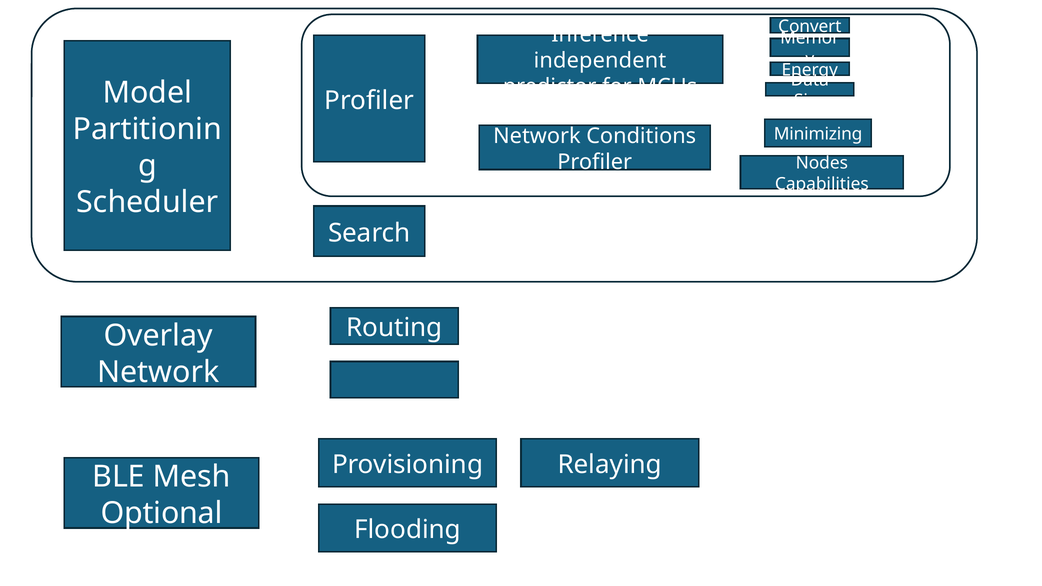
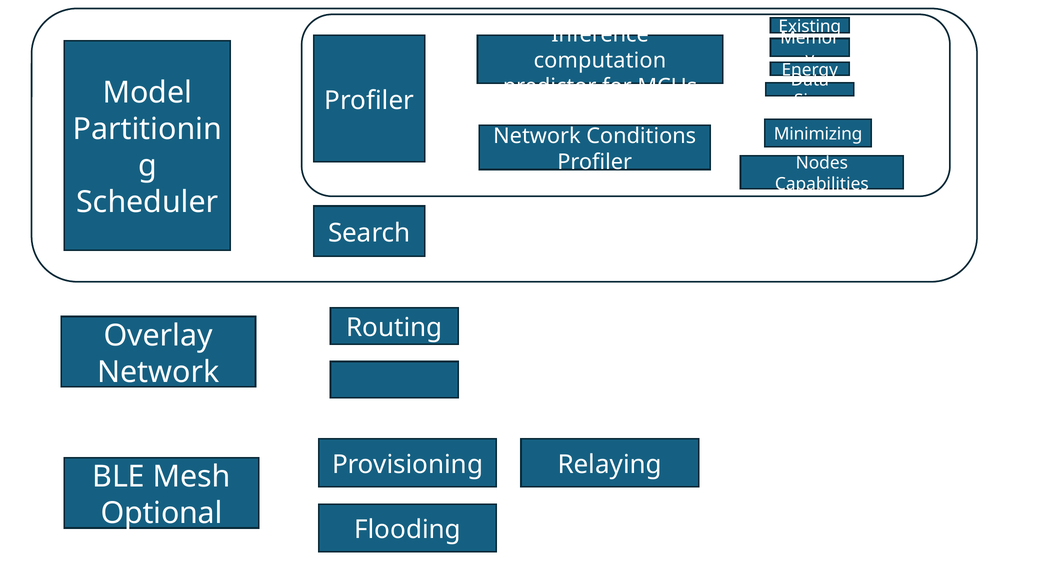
Convert: Convert -> Existing
independent: independent -> computation
